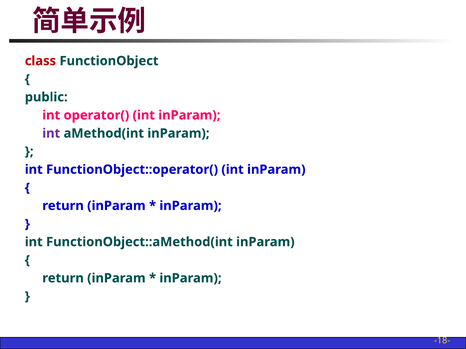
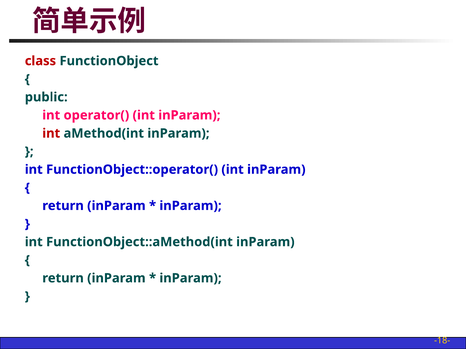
int at (51, 134) colour: purple -> red
